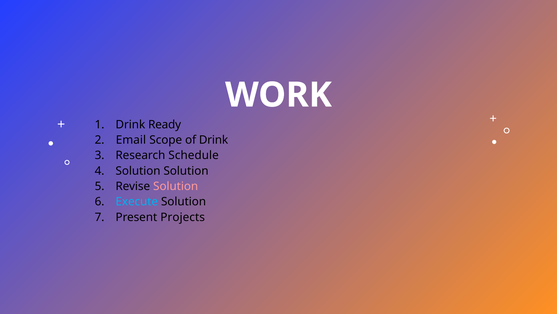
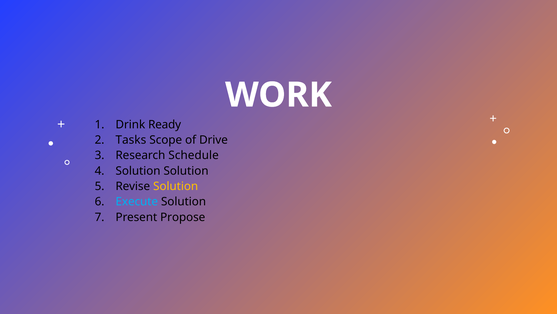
Email: Email -> Tasks
of Drink: Drink -> Drive
Solution at (176, 186) colour: pink -> yellow
Projects: Projects -> Propose
